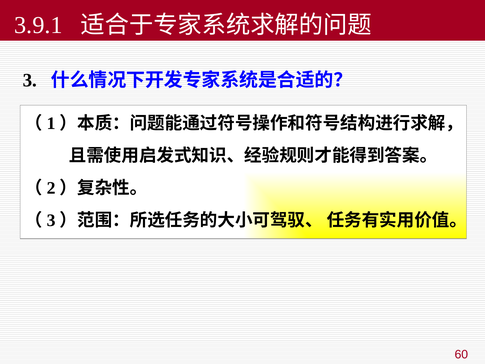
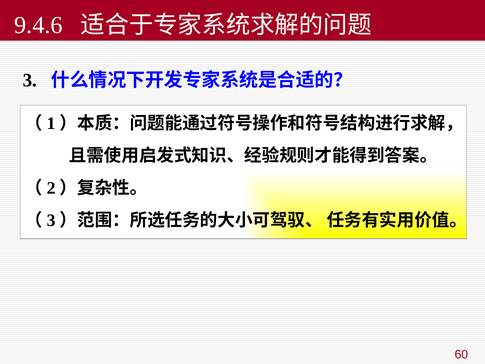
3.9.1: 3.9.1 -> 9.4.6
